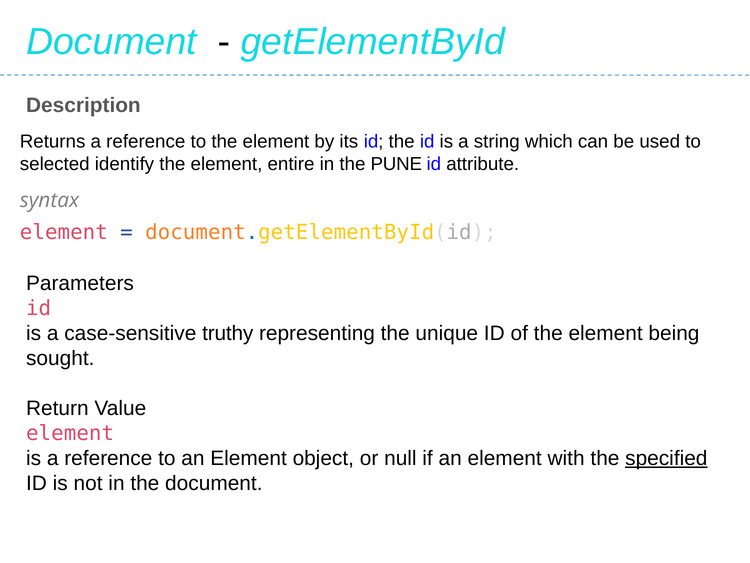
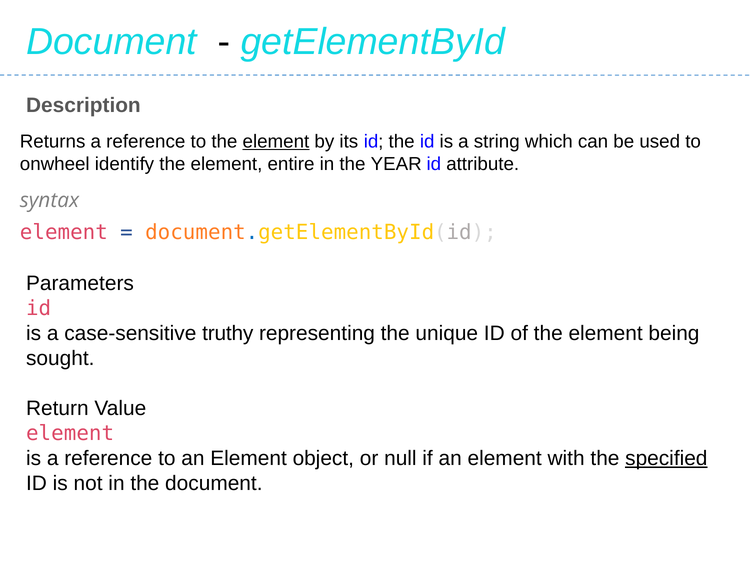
element at (276, 141) underline: none -> present
selected: selected -> onwheel
PUNE: PUNE -> YEAR
